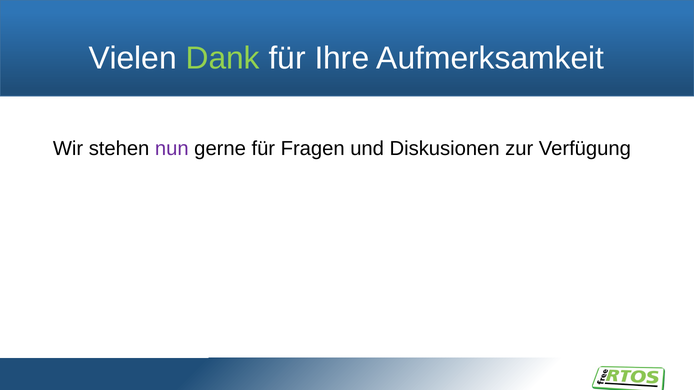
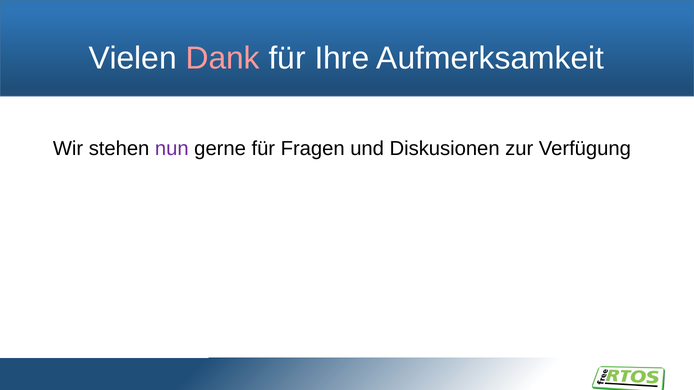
Dank colour: light green -> pink
